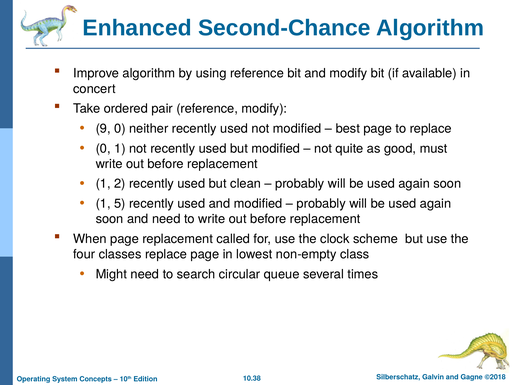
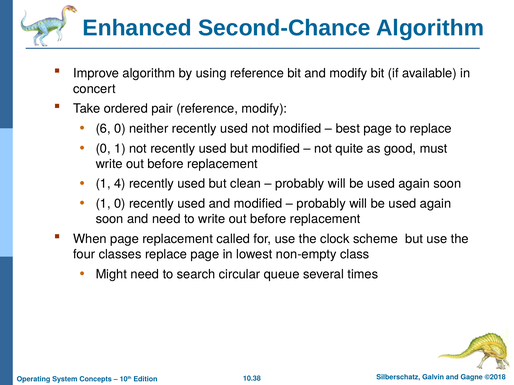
9: 9 -> 6
2: 2 -> 4
1 5: 5 -> 0
